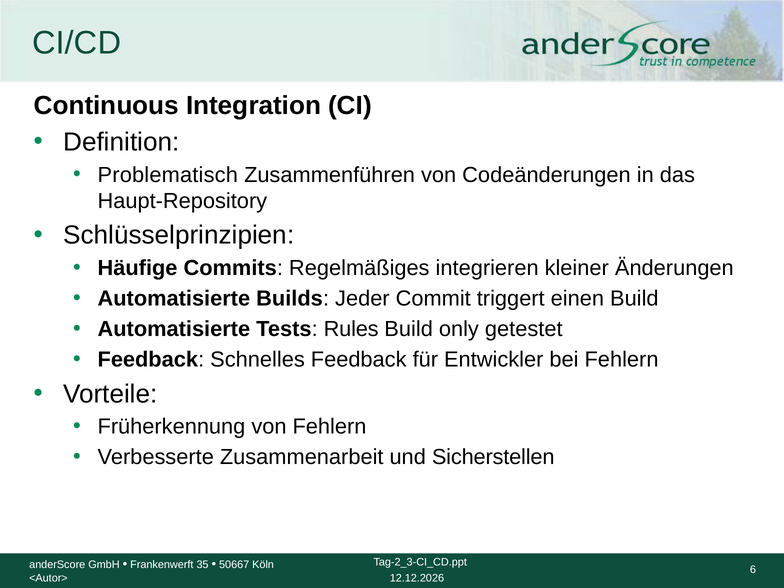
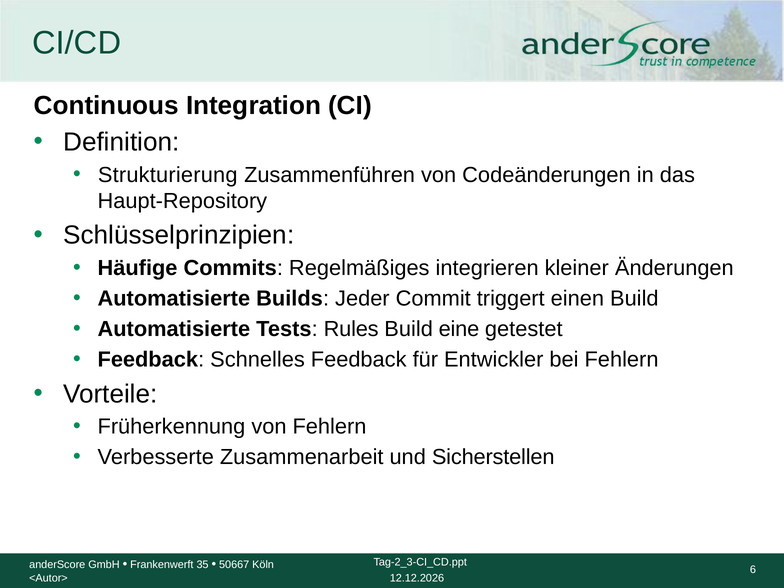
Problematisch: Problematisch -> Strukturierung
only: only -> eine
